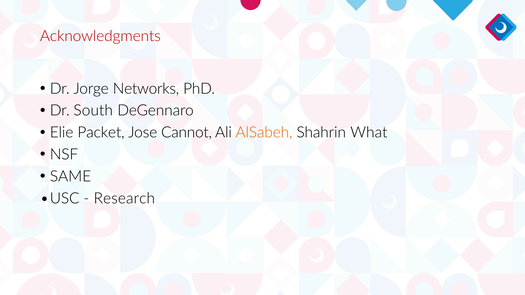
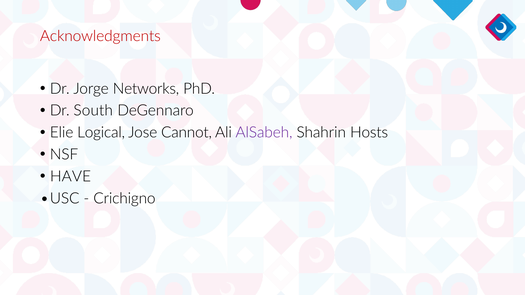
Packet: Packet -> Logical
AlSabeh colour: orange -> purple
What: What -> Hosts
SAME: SAME -> HAVE
Research: Research -> Crichigno
